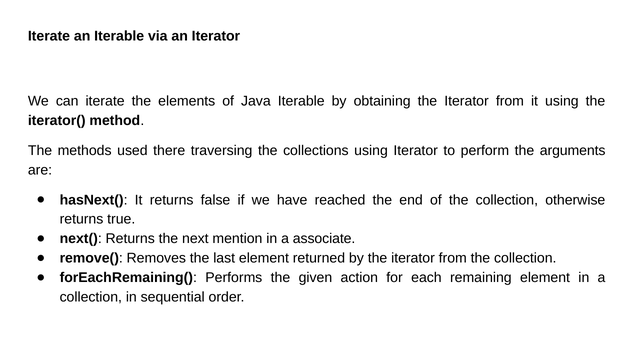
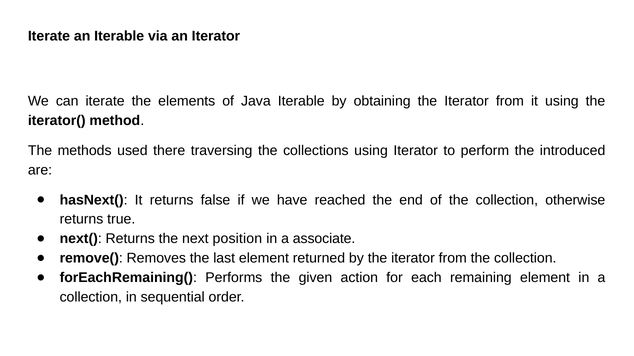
arguments: arguments -> introduced
mention: mention -> position
